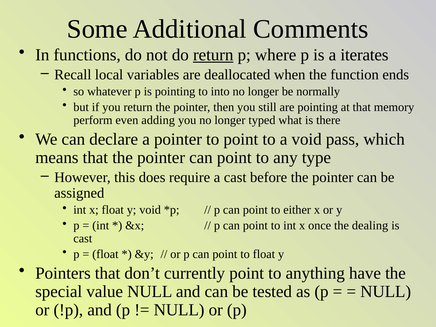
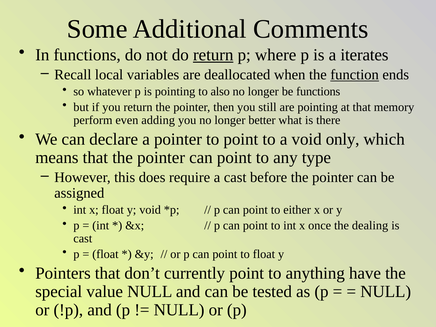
function underline: none -> present
into: into -> also
be normally: normally -> functions
typed: typed -> better
pass: pass -> only
